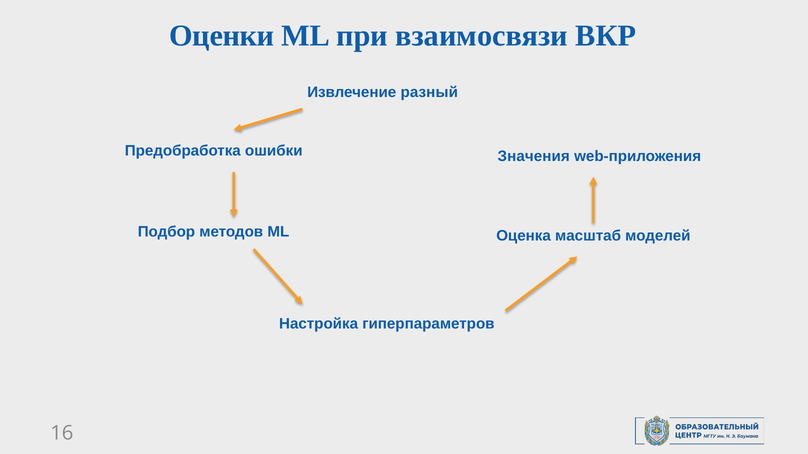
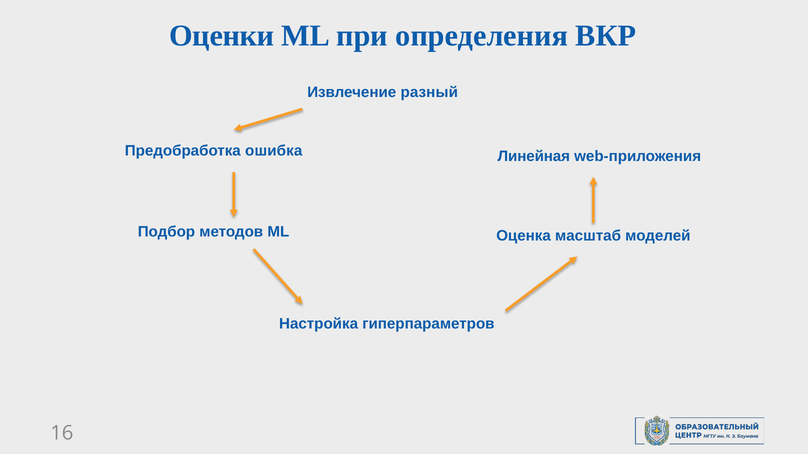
взаимосвязи: взаимосвязи -> определения
ошибки: ошибки -> ошибка
Значения: Значения -> Линейная
